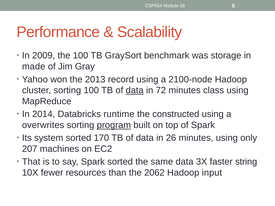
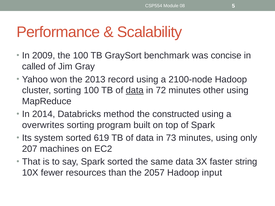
storage: storage -> concise
made: made -> called
class: class -> other
runtime: runtime -> method
program underline: present -> none
170: 170 -> 619
26: 26 -> 73
2062: 2062 -> 2057
